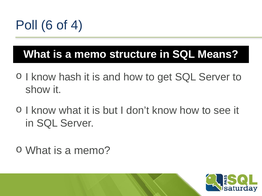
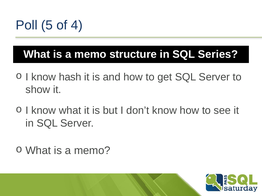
6: 6 -> 5
Means: Means -> Series
